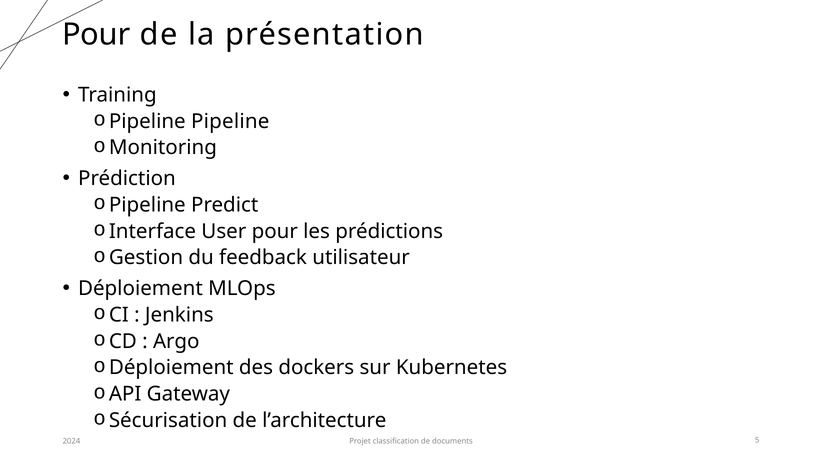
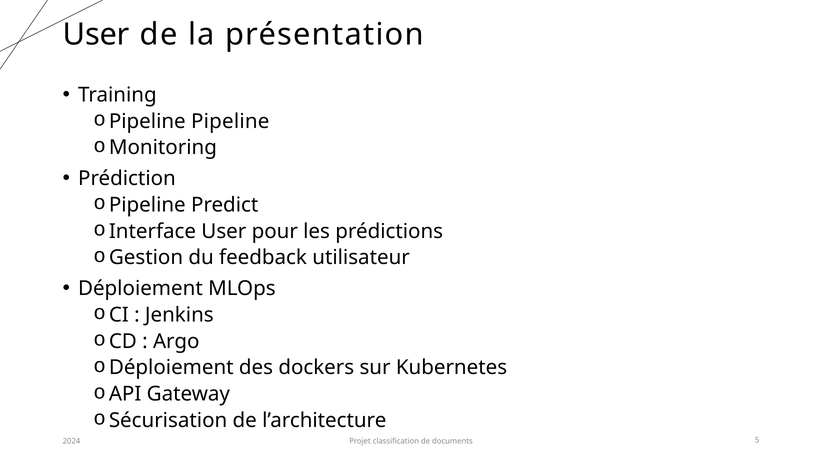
Pour at (96, 34): Pour -> User
